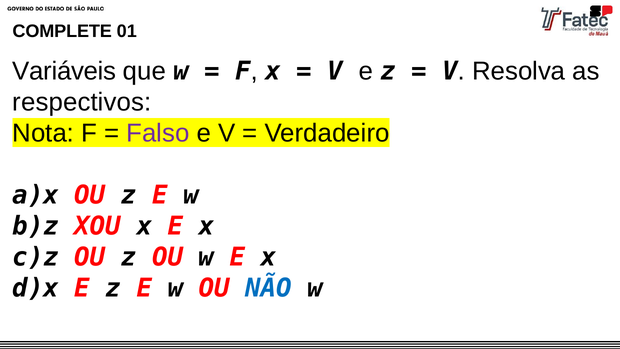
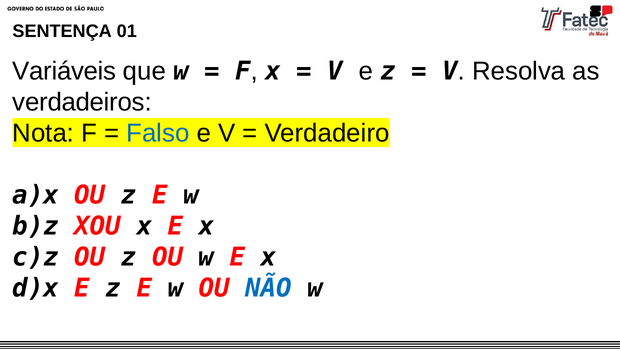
COMPLETE: COMPLETE -> SENTENÇA
respectivos: respectivos -> verdadeiros
Falso colour: purple -> blue
